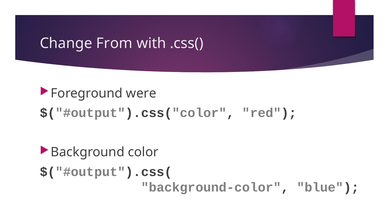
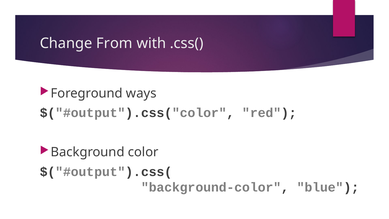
were: were -> ways
